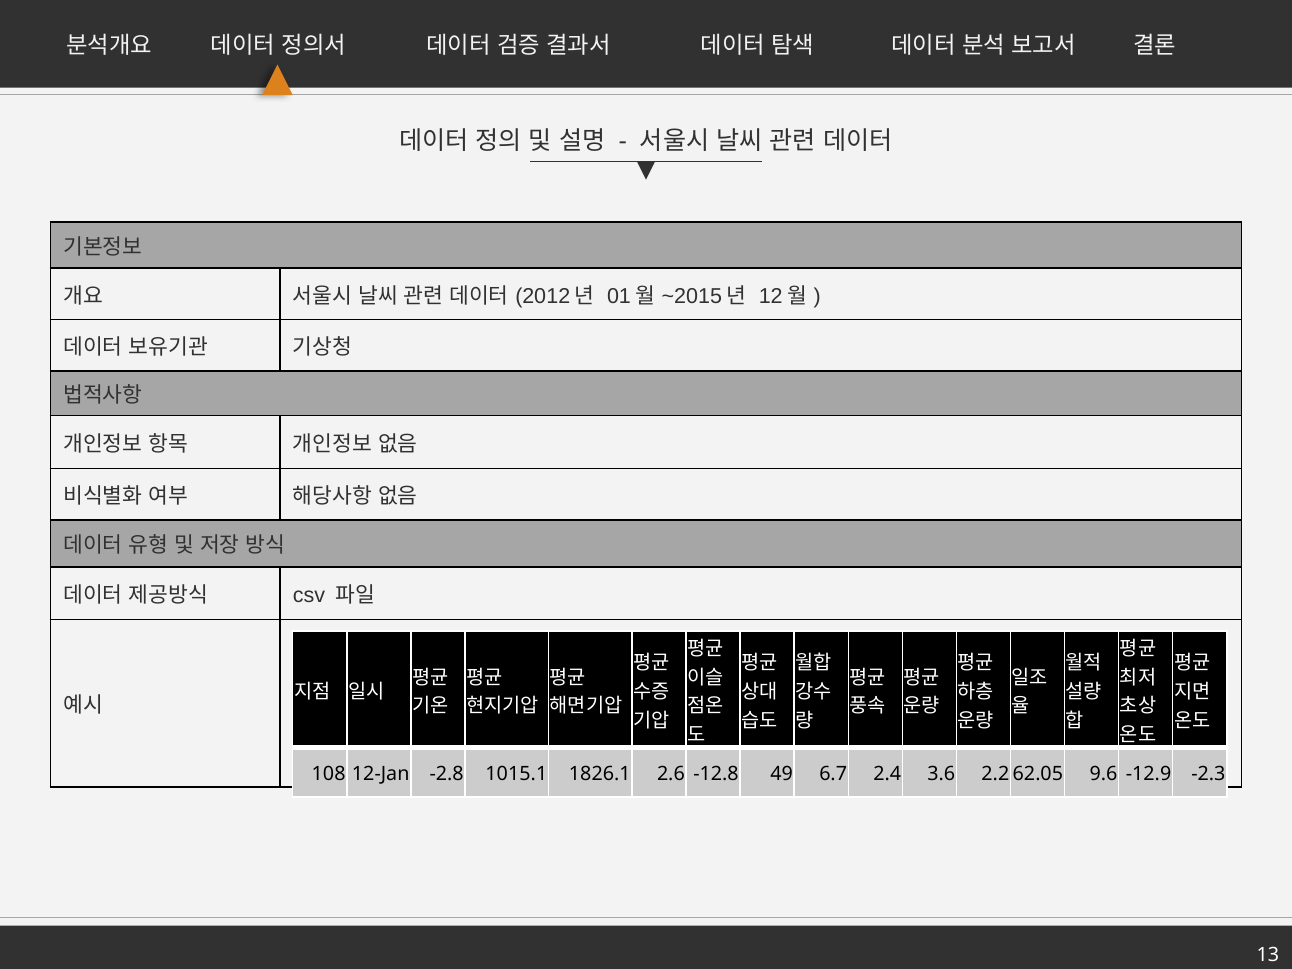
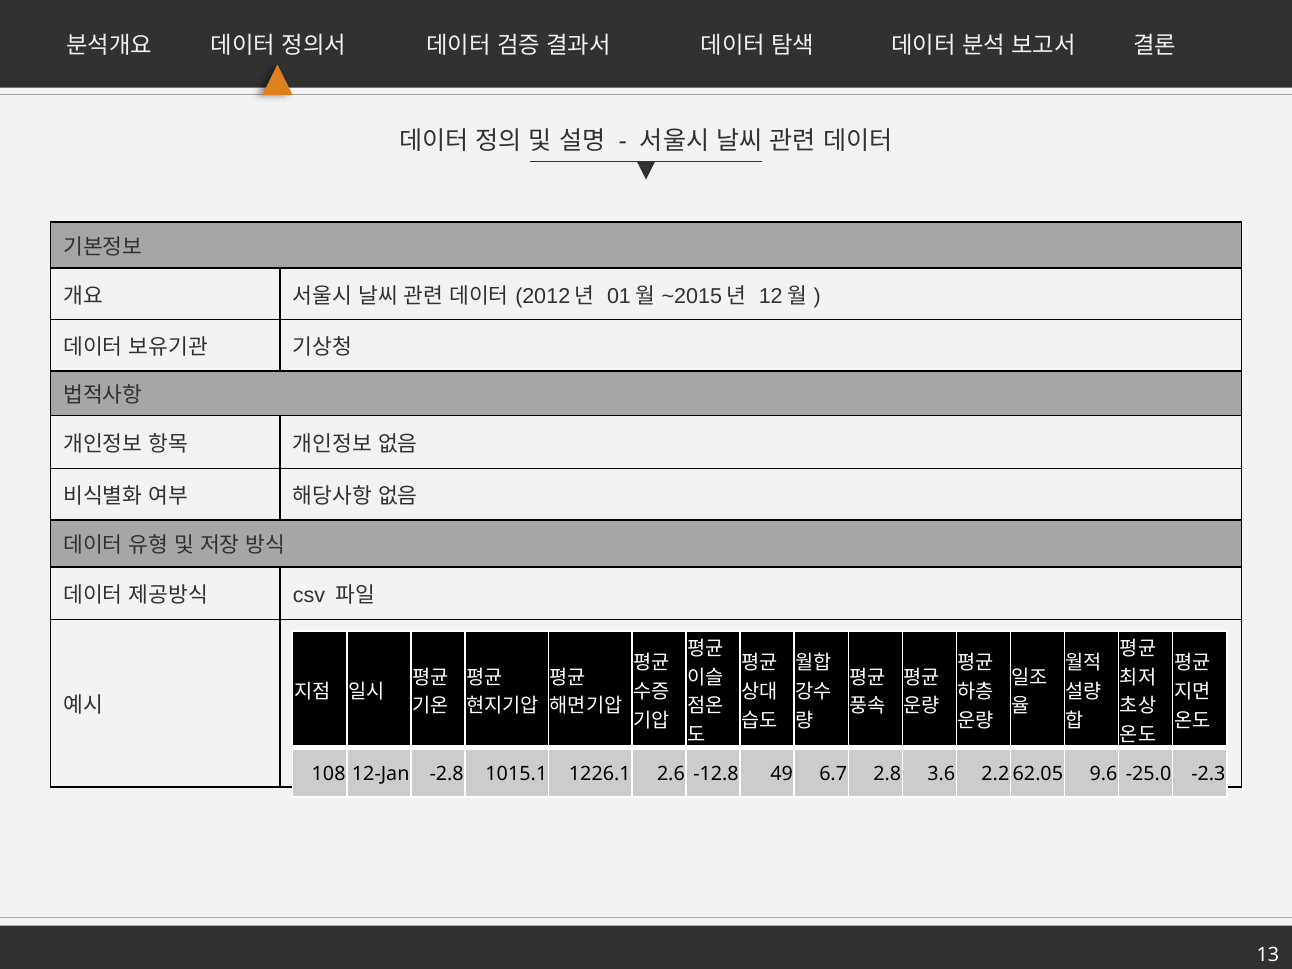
1826.1: 1826.1 -> 1226.1
2.4: 2.4 -> 2.8
-12.9: -12.9 -> -25.0
